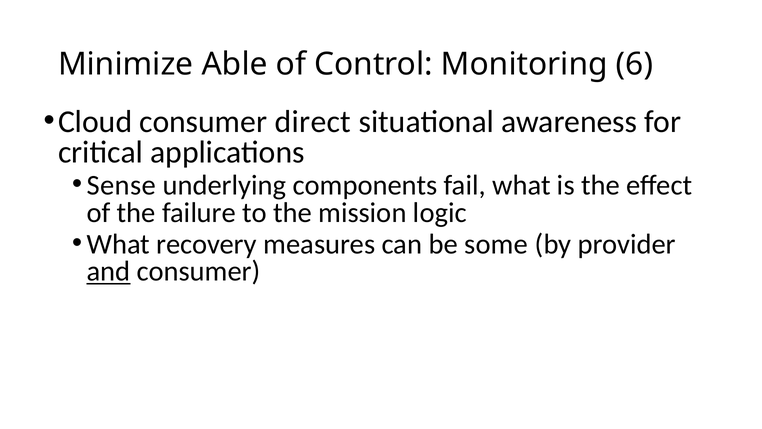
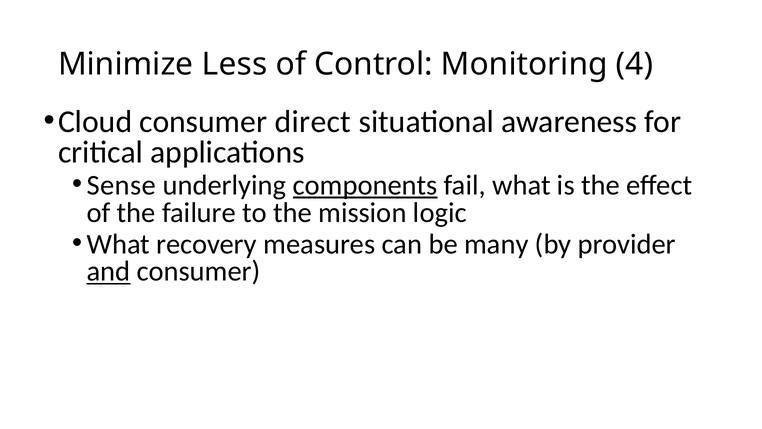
Able: Able -> Less
6: 6 -> 4
components underline: none -> present
some: some -> many
